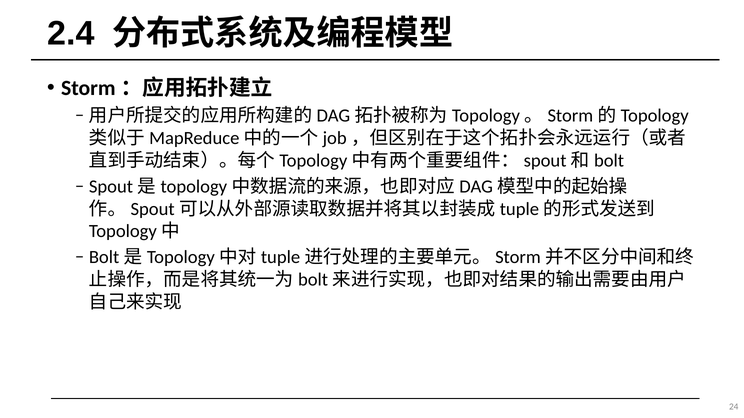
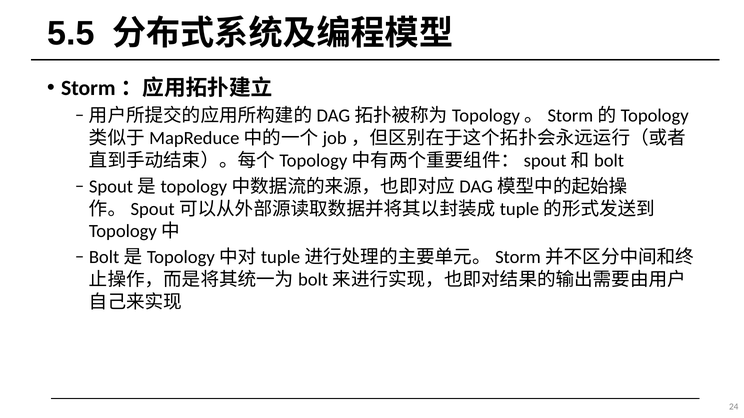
2.4: 2.4 -> 5.5
